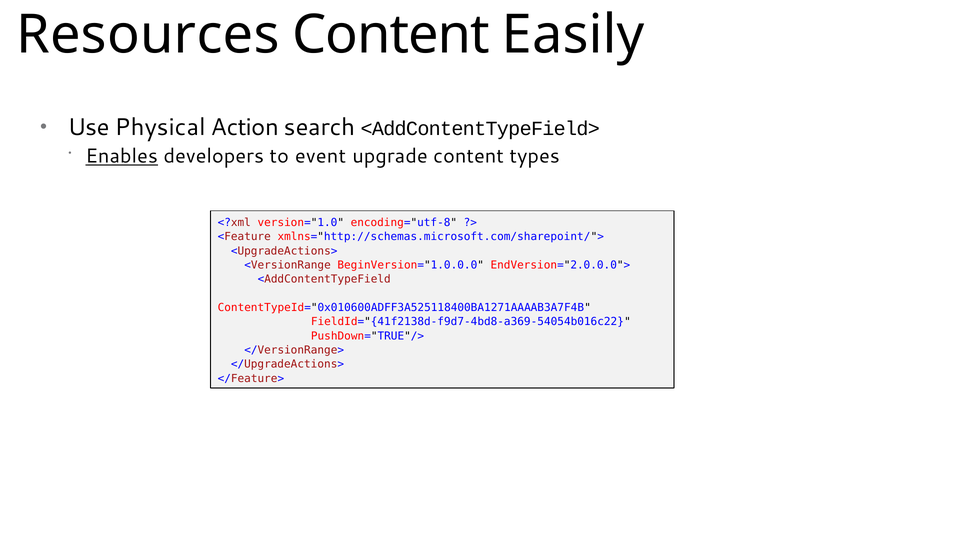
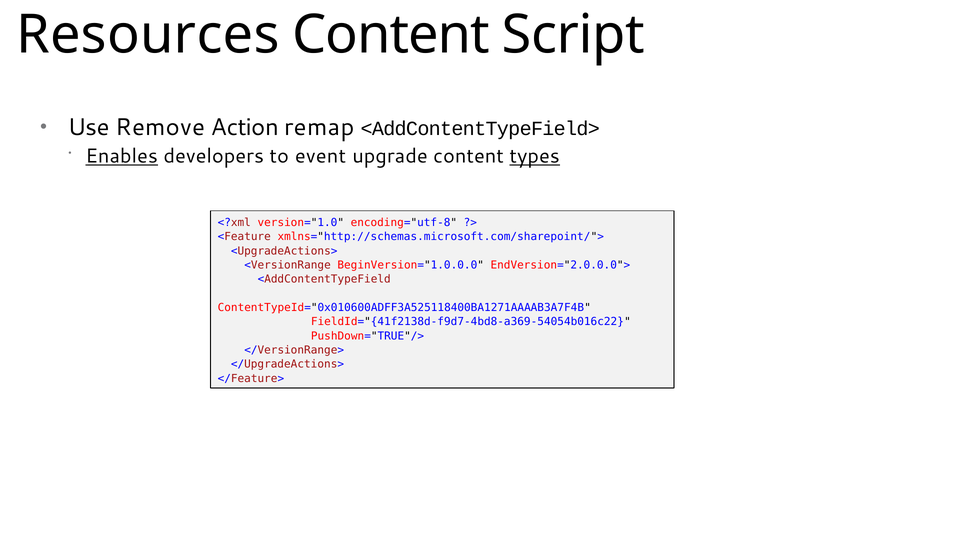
Easily: Easily -> Script
Physical: Physical -> Remove
search: search -> remap
types underline: none -> present
